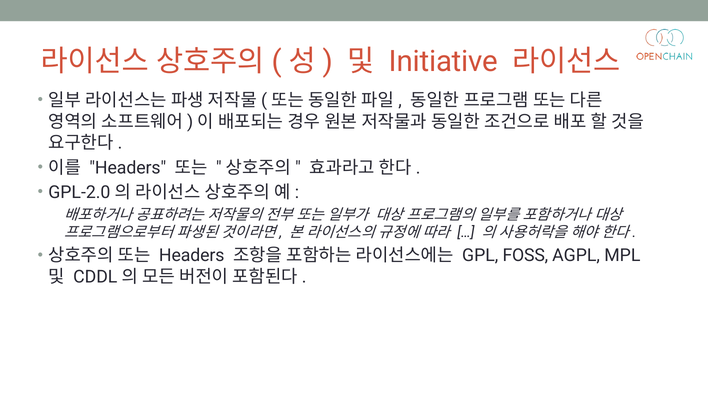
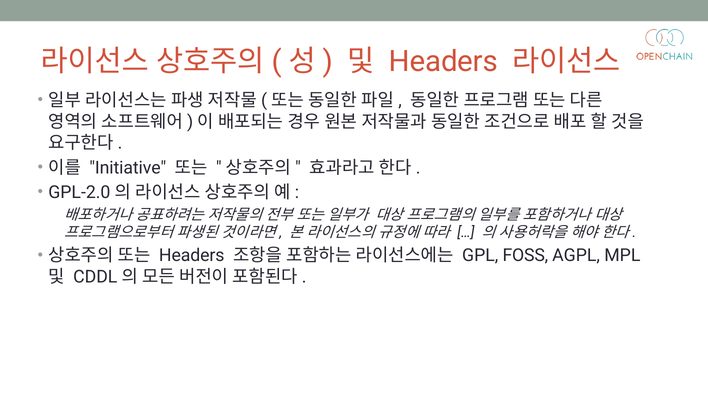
Initiative at (443, 62): Initiative -> Headers
Headers at (128, 168): Headers -> Initiative
